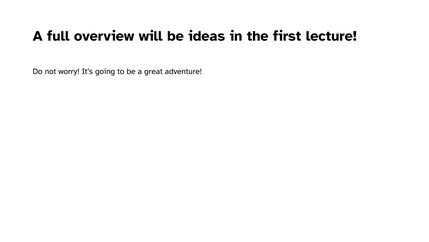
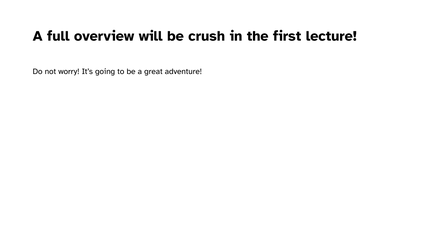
ideas: ideas -> crush
